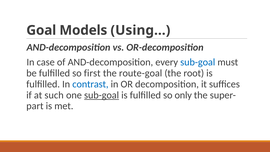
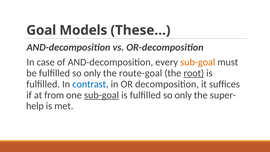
Using…: Using… -> These…
sub-goal at (198, 62) colour: blue -> orange
be fulfilled so first: first -> only
root underline: none -> present
such: such -> from
part: part -> help
